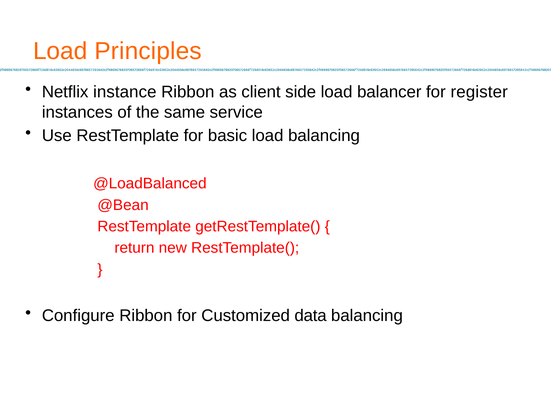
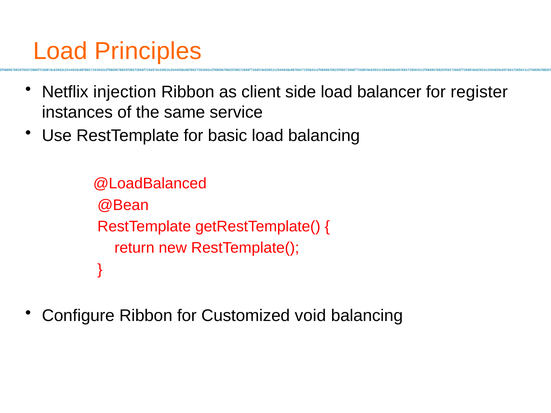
instance: instance -> injection
data: data -> void
